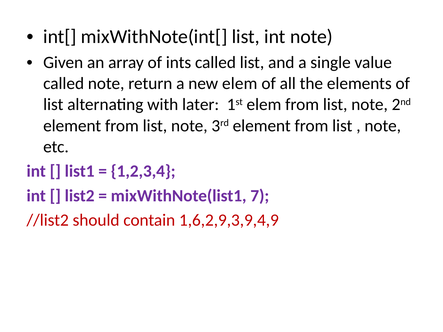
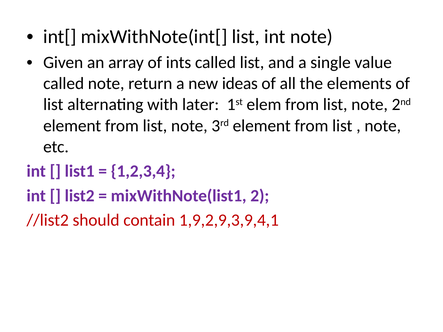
new elem: elem -> ideas
7: 7 -> 2
1,6,2,9,3,9,4,9: 1,6,2,9,3,9,4,9 -> 1,9,2,9,3,9,4,1
